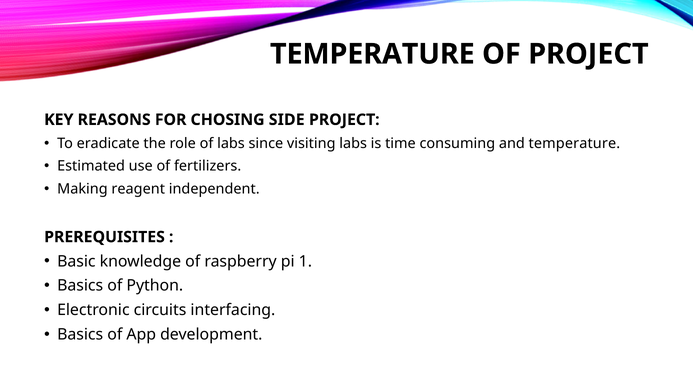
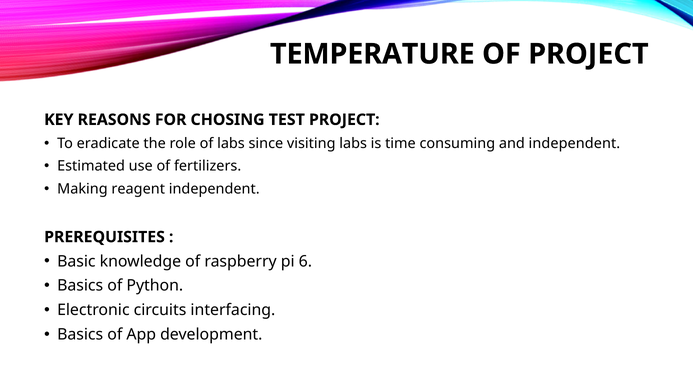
SIDE: SIDE -> TEST
and temperature: temperature -> independent
1: 1 -> 6
